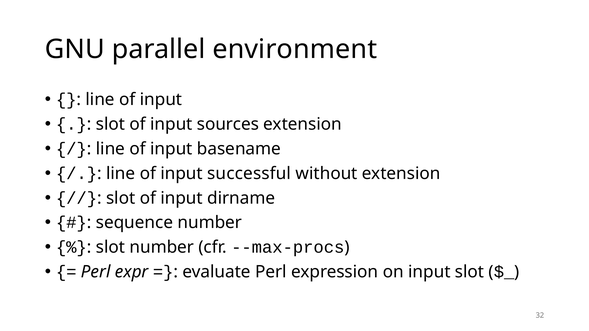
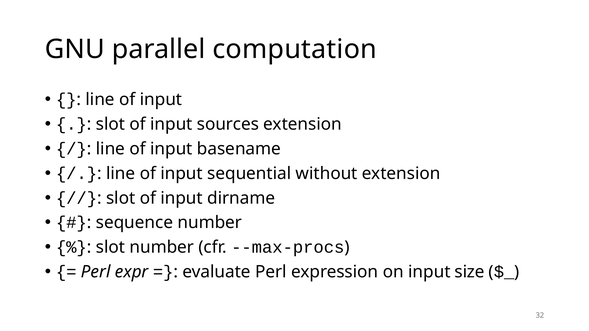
environment: environment -> computation
successful: successful -> sequential
input slot: slot -> size
